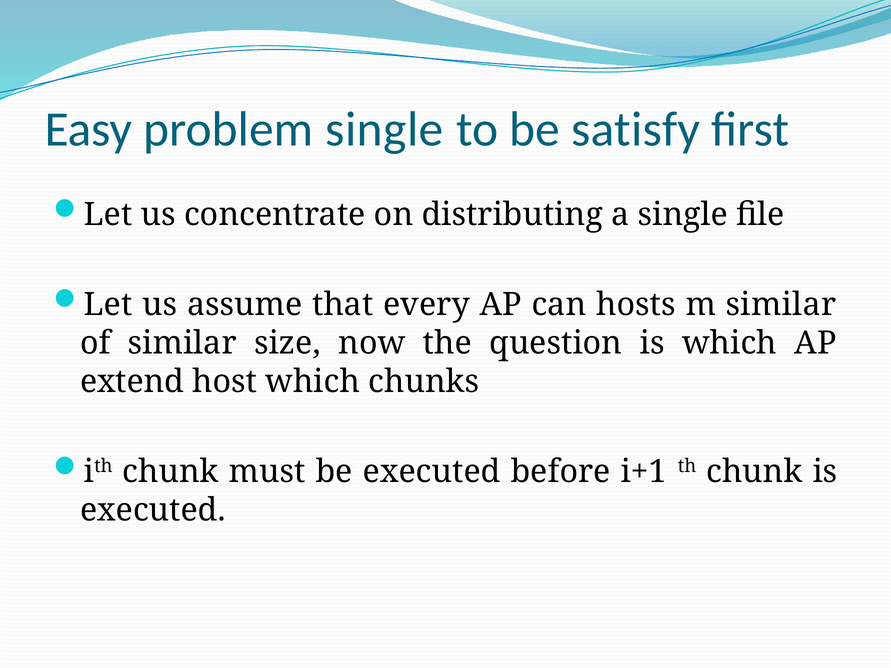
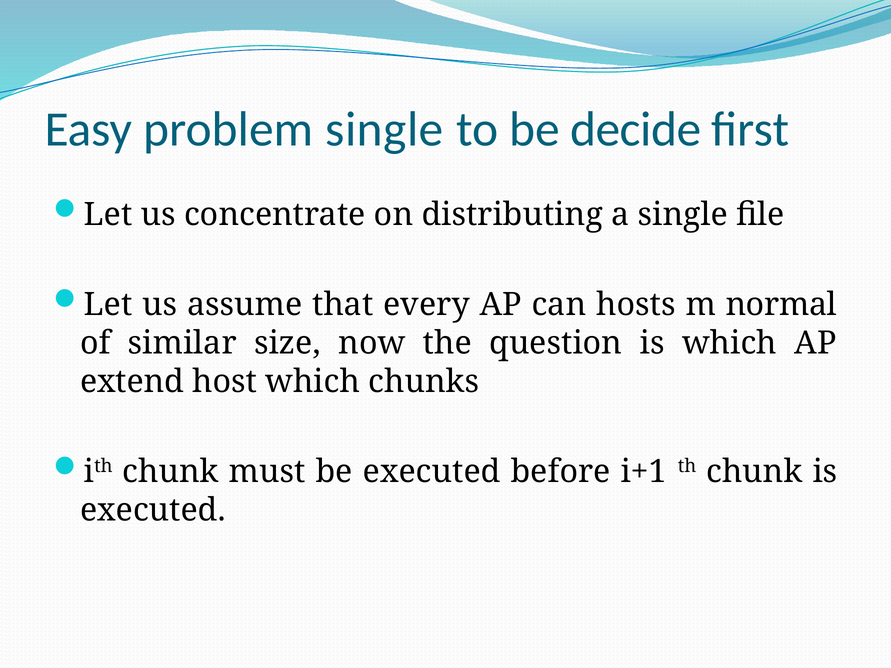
satisfy: satisfy -> decide
m similar: similar -> normal
